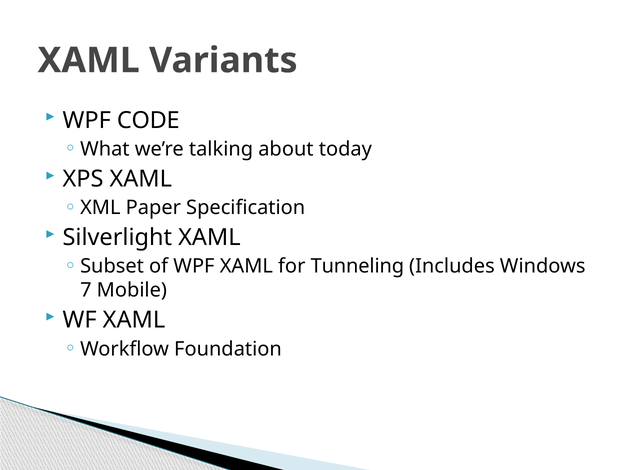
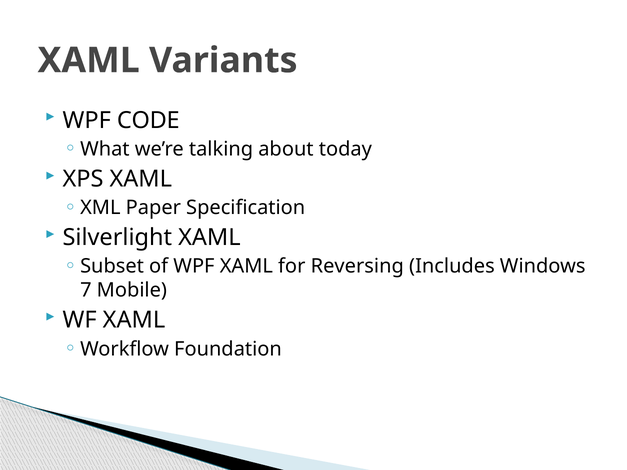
Tunneling: Tunneling -> Reversing
